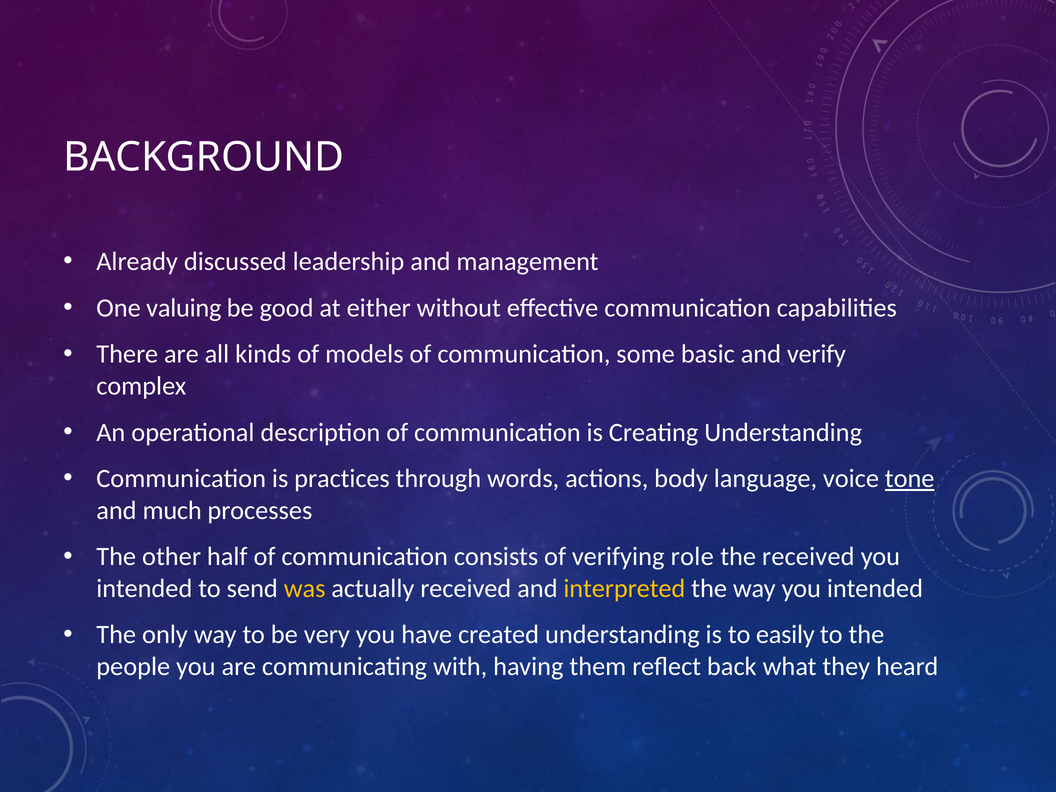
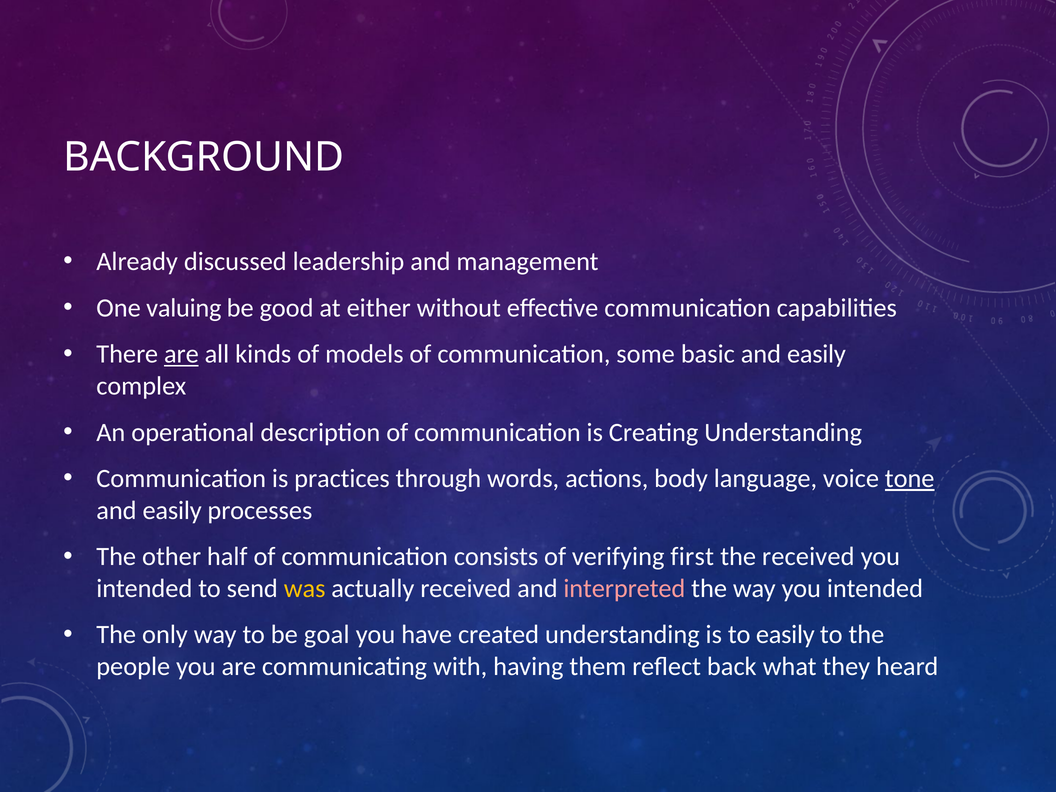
are at (181, 354) underline: none -> present
basic and verify: verify -> easily
much at (172, 510): much -> easily
role: role -> first
interpreted colour: yellow -> pink
very: very -> goal
